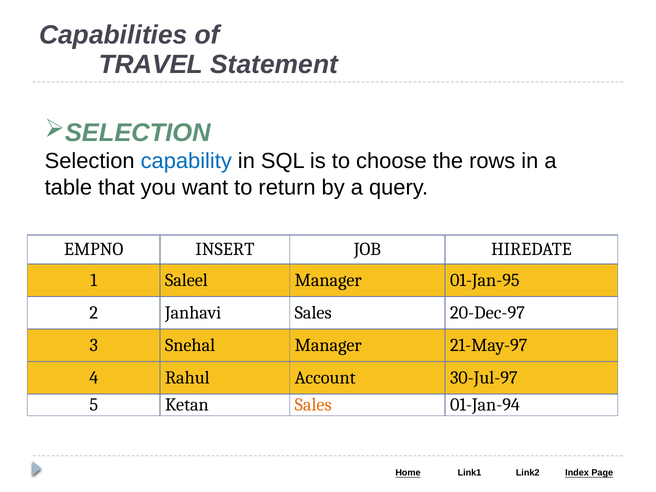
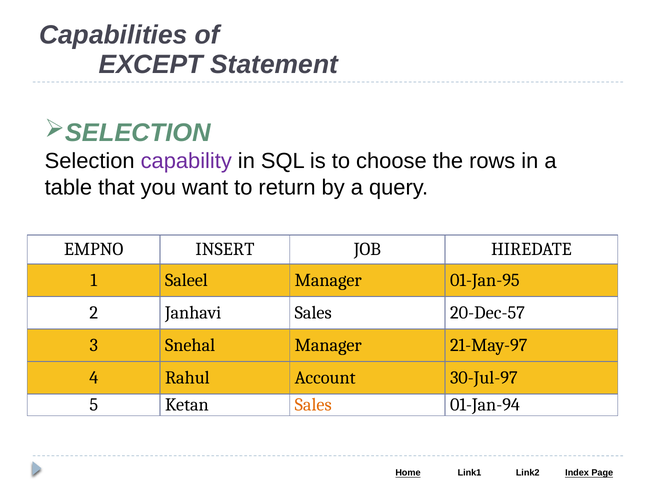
TRAVEL: TRAVEL -> EXCEPT
capability colour: blue -> purple
20-Dec-97: 20-Dec-97 -> 20-Dec-57
